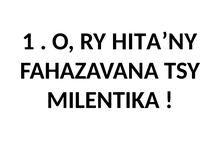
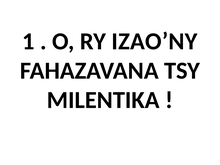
HITA’NY: HITA’NY -> IZAO’NY
